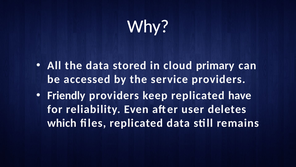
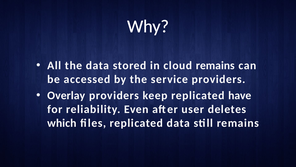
cloud primary: primary -> remains
Friendly: Friendly -> Overlay
